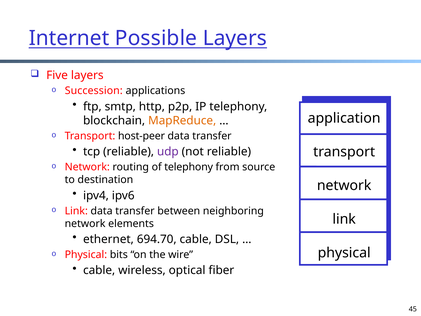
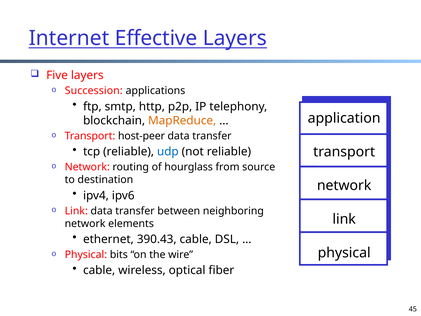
Possible: Possible -> Effective
udp colour: purple -> blue
of telephony: telephony -> hourglass
694.70: 694.70 -> 390.43
